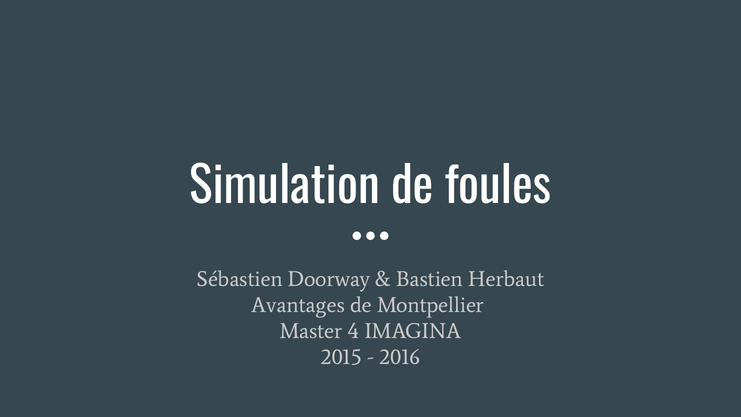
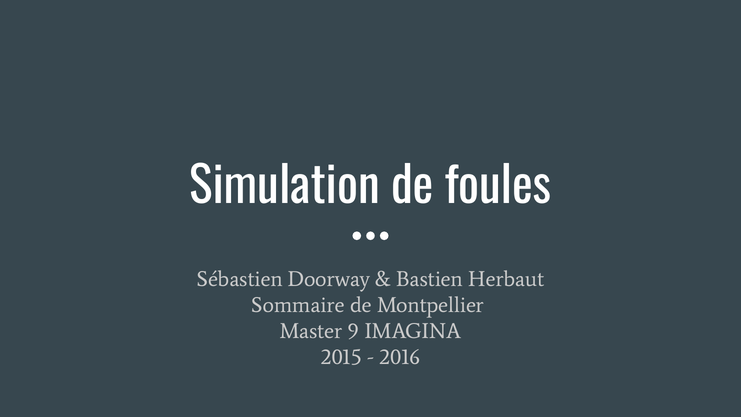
Avantages: Avantages -> Sommaire
4: 4 -> 9
